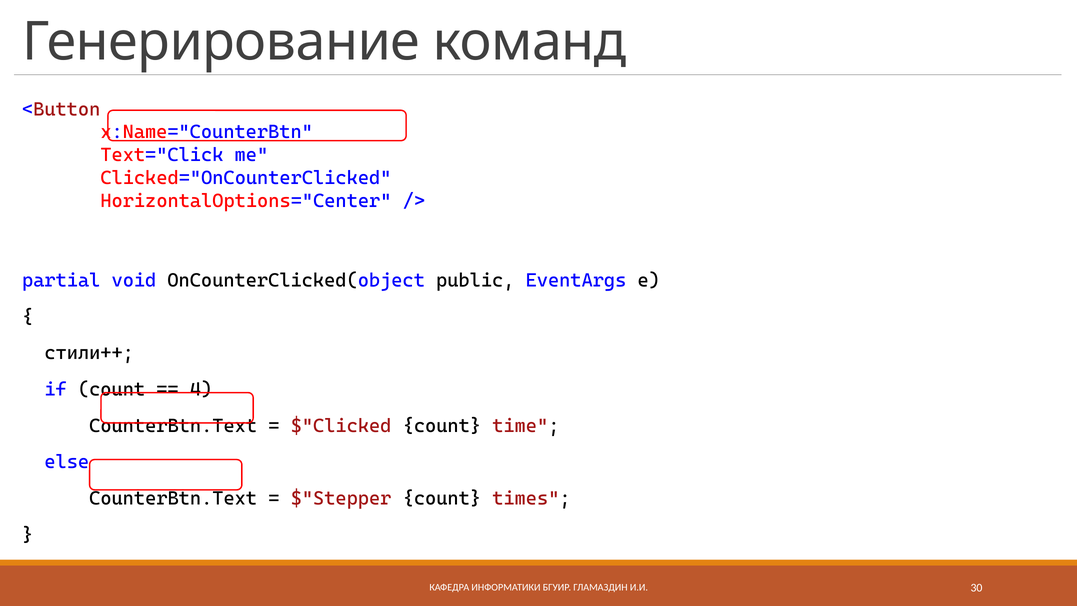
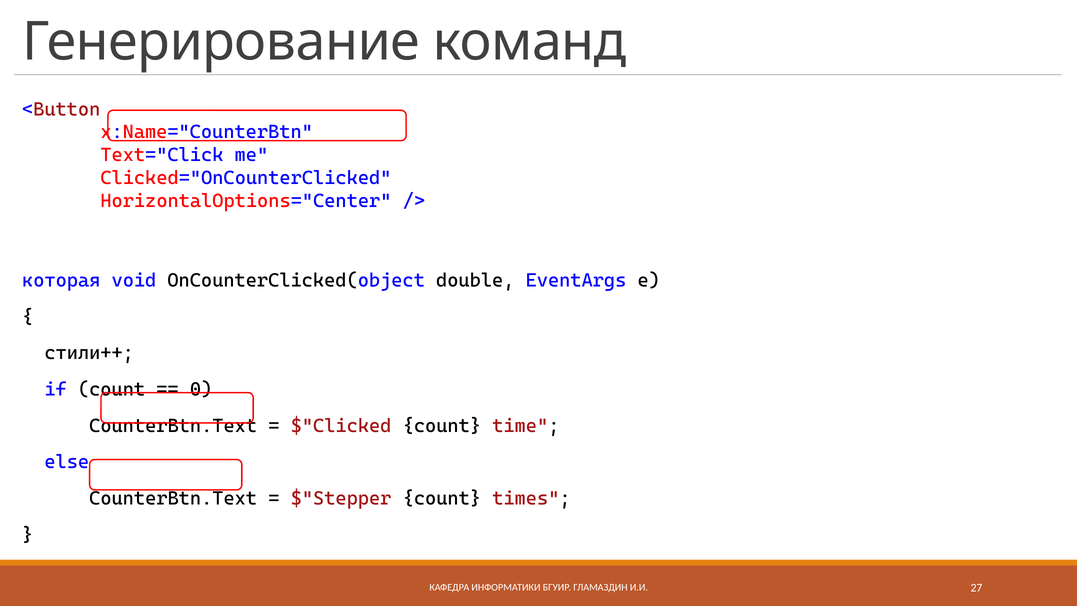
partial: partial -> которая
public: public -> double
4: 4 -> 0
30: 30 -> 27
